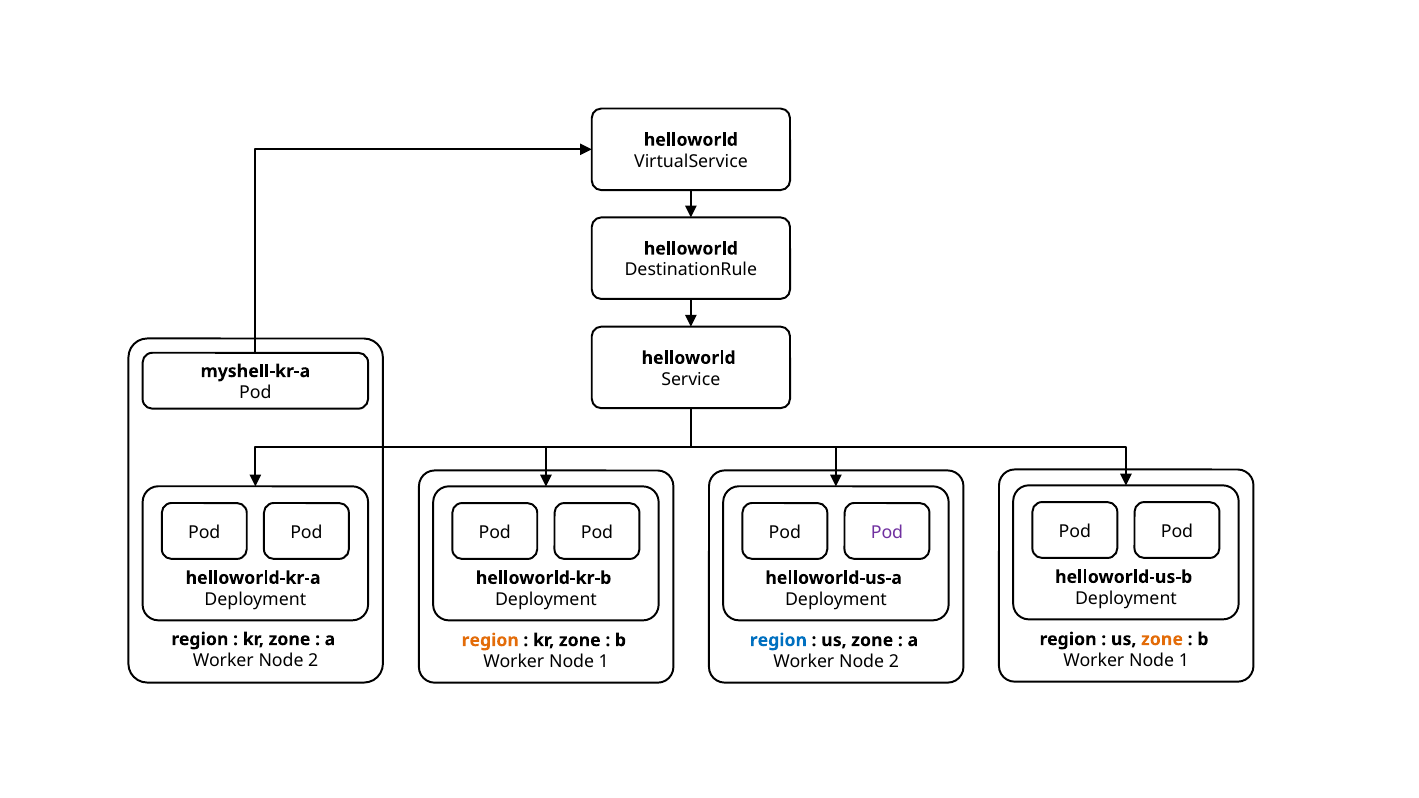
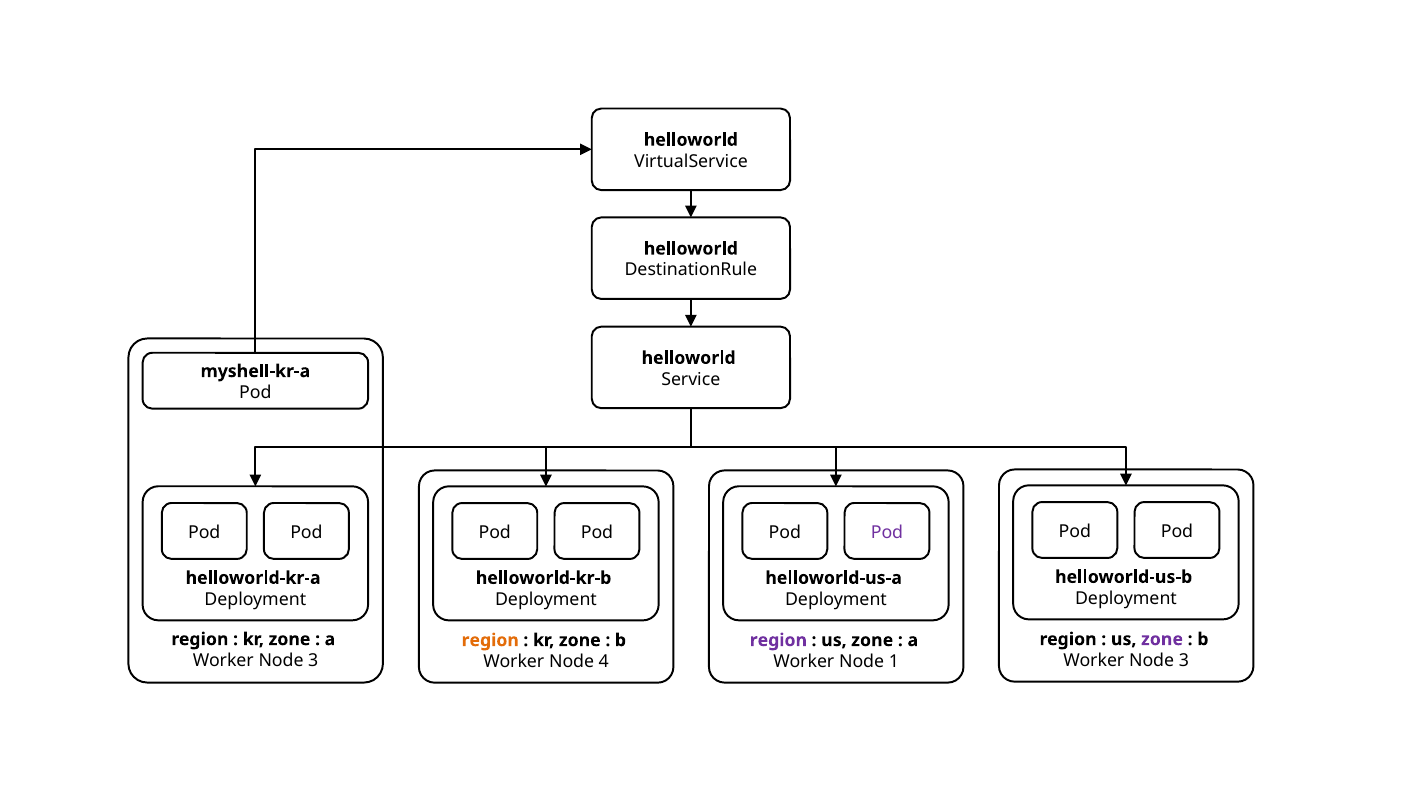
zone at (1162, 639) colour: orange -> purple
region at (778, 640) colour: blue -> purple
2 at (313, 661): 2 -> 3
1 at (1184, 661): 1 -> 3
1 at (604, 662): 1 -> 4
2 at (894, 662): 2 -> 1
